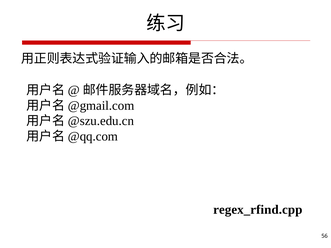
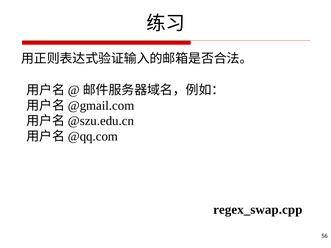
regex_rfind.cpp: regex_rfind.cpp -> regex_swap.cpp
